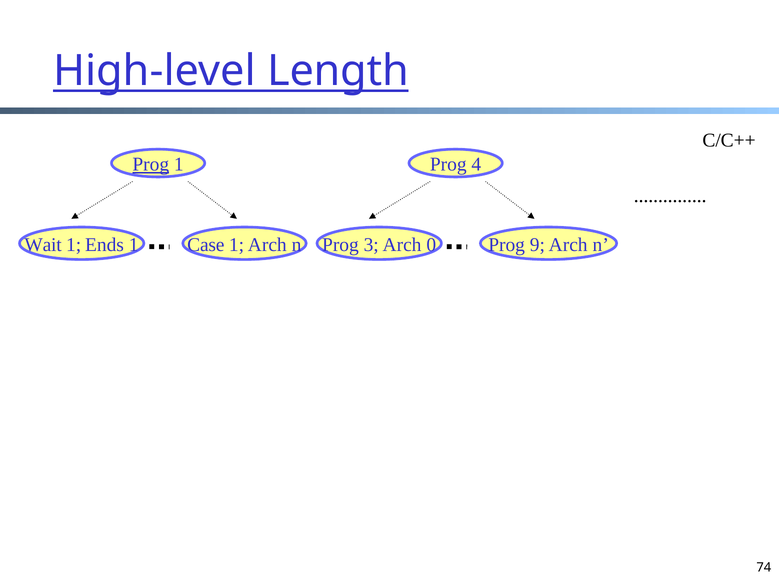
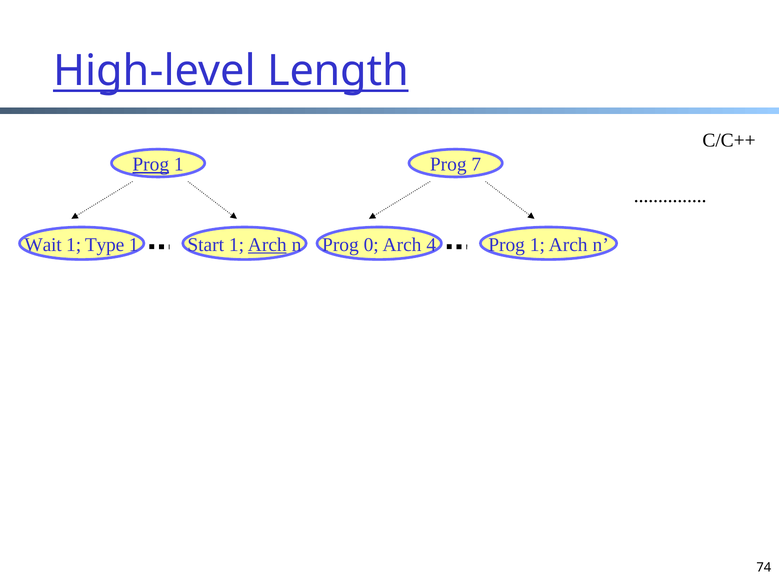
4: 4 -> 7
Ends: Ends -> Type
Case: Case -> Start
Arch at (267, 245) underline: none -> present
3: 3 -> 0
0: 0 -> 4
9 at (537, 245): 9 -> 1
